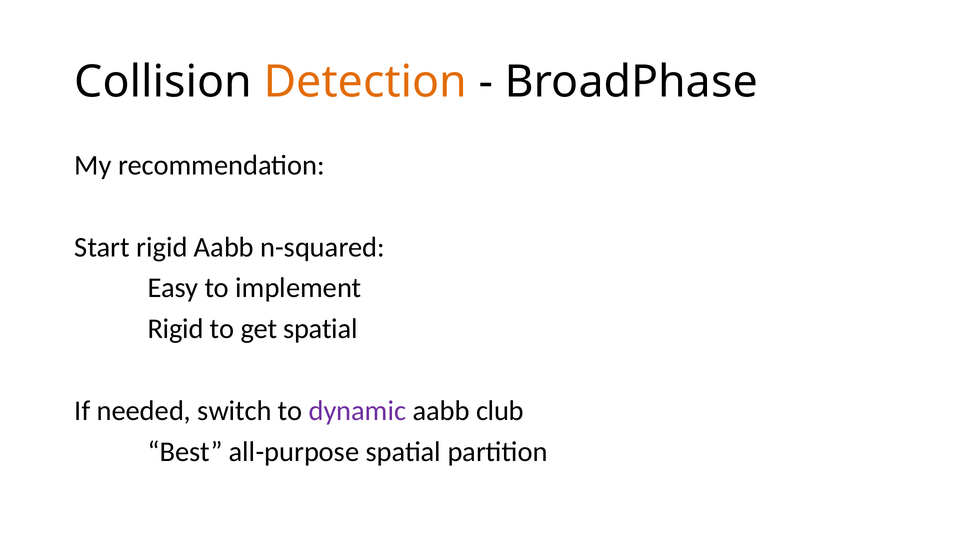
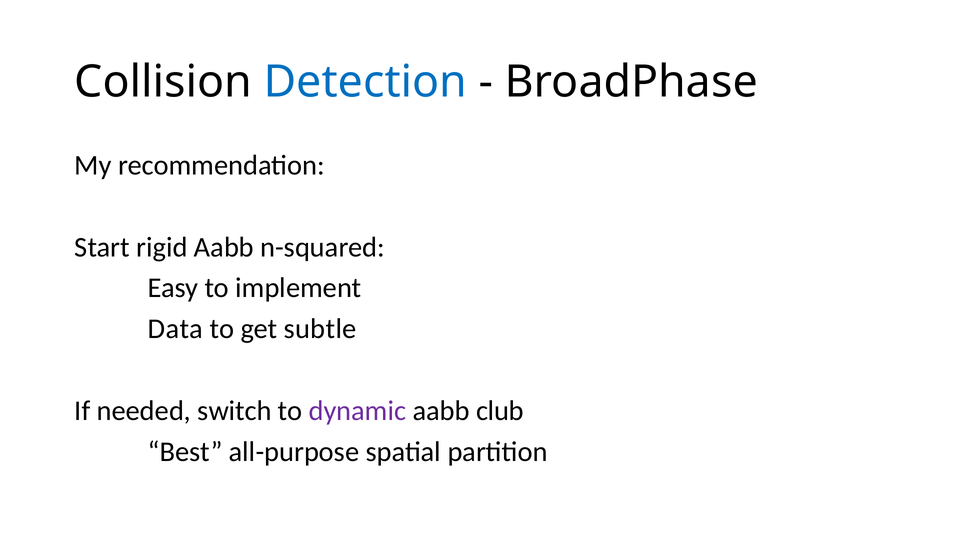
Detection colour: orange -> blue
Rigid at (176, 329): Rigid -> Data
get spatial: spatial -> subtle
